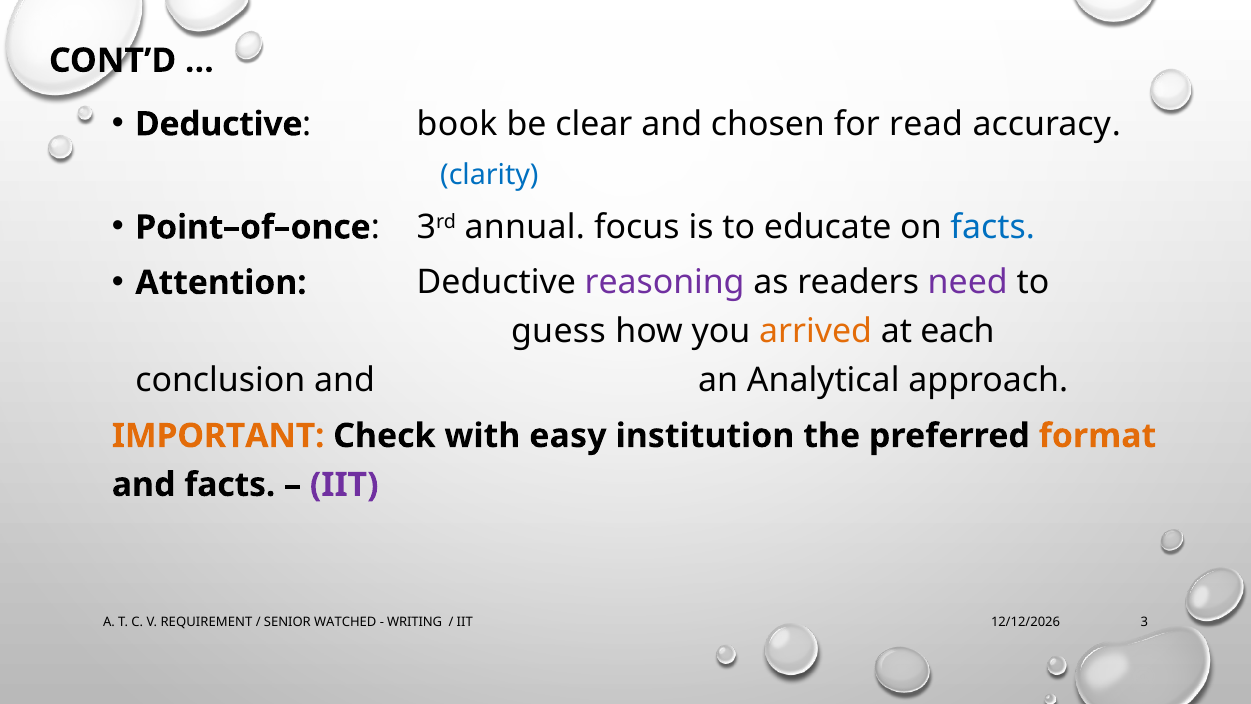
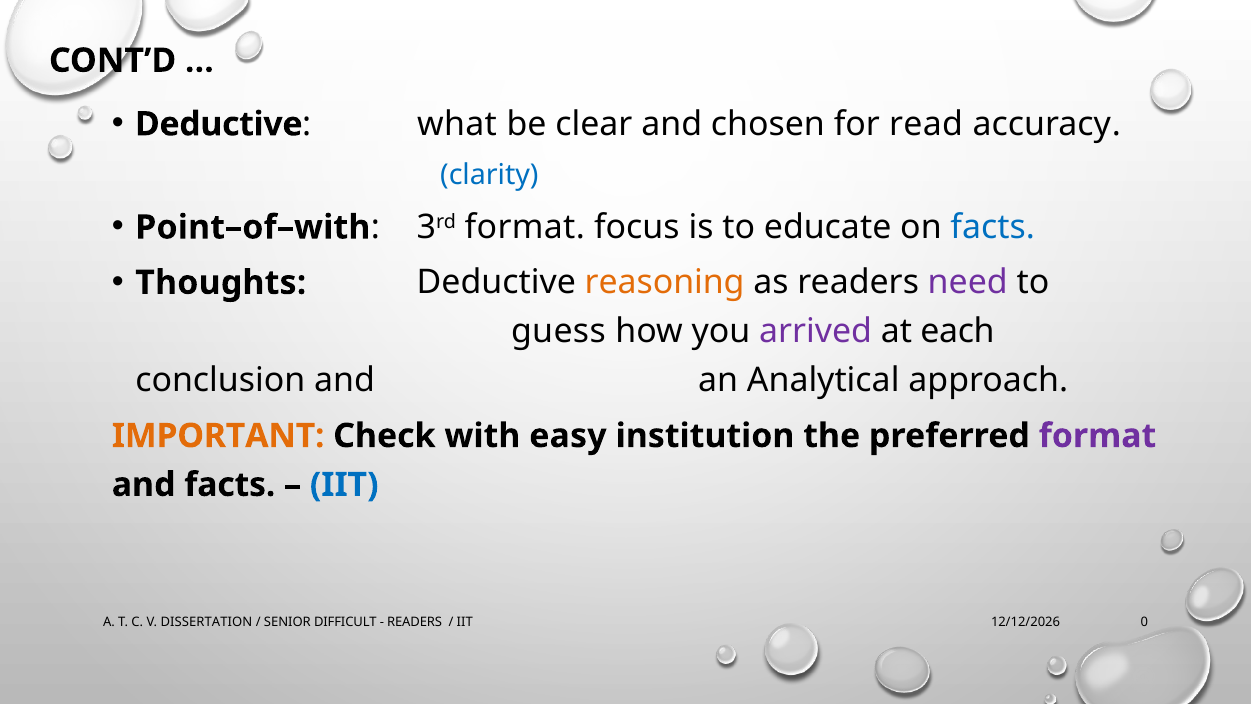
book: book -> what
Point–of–once: Point–of–once -> Point–of–with
3rd annual: annual -> format
Attention: Attention -> Thoughts
reasoning colour: purple -> orange
arrived colour: orange -> purple
format at (1097, 436) colour: orange -> purple
IIT at (344, 485) colour: purple -> blue
REQUIREMENT: REQUIREMENT -> DISSERTATION
WATCHED: WATCHED -> DIFFICULT
WRITING at (415, 622): WRITING -> READERS
3: 3 -> 0
